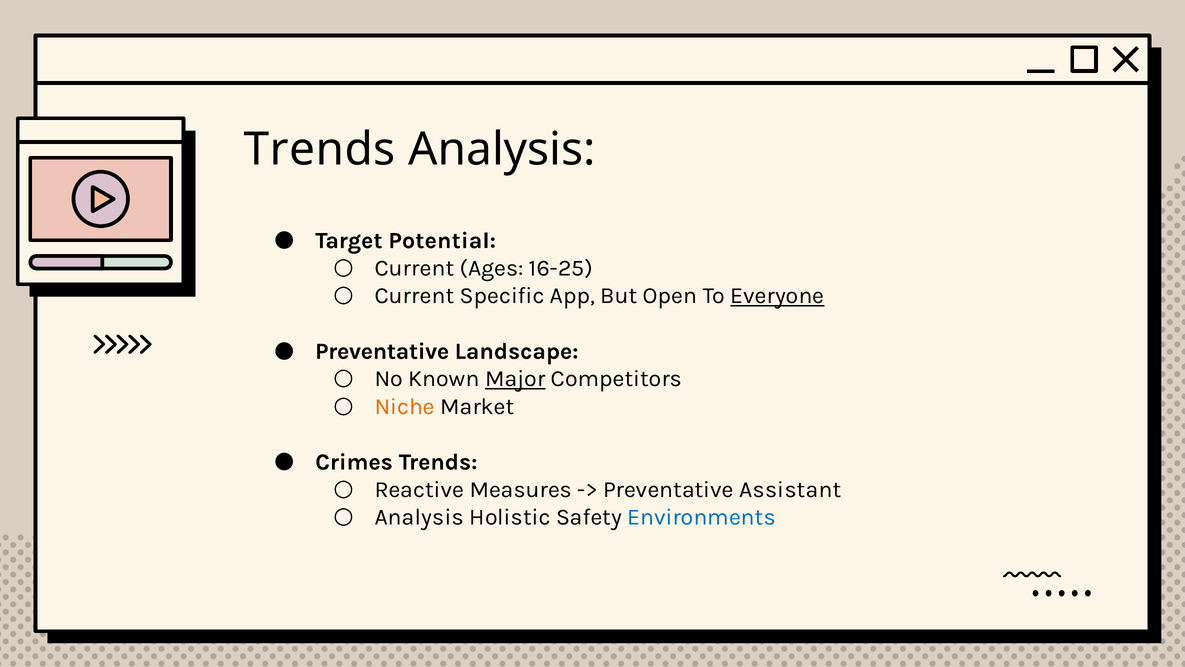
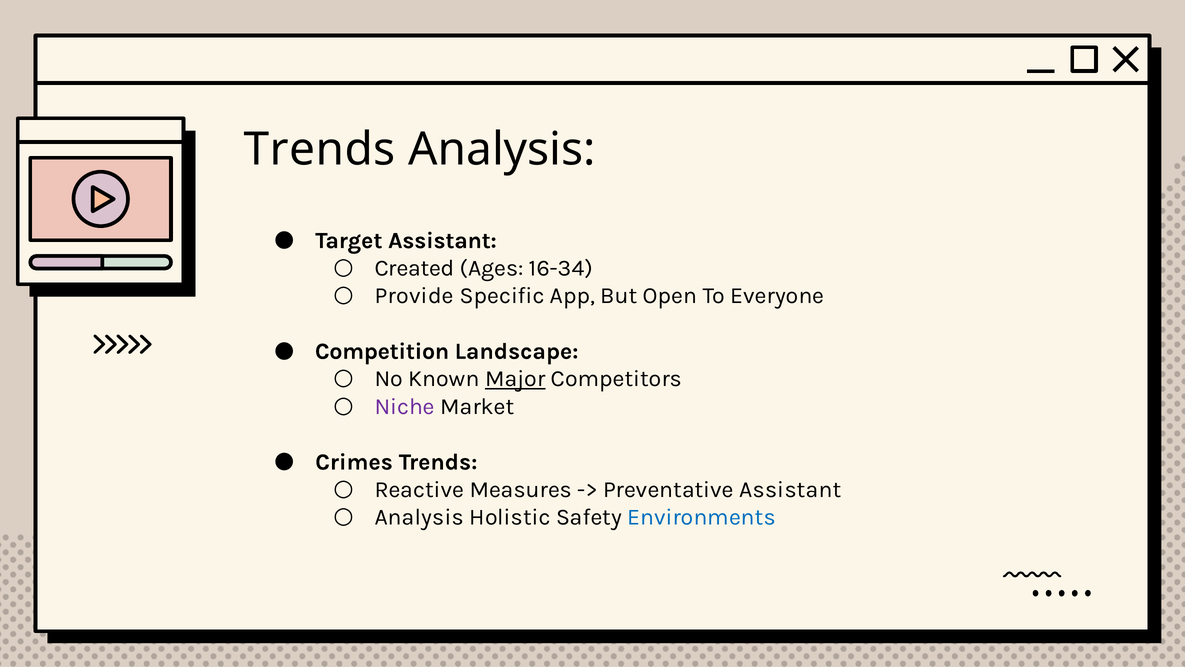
Target Potential: Potential -> Assistant
Current at (414, 268): Current -> Created
16-25: 16-25 -> 16-34
Current at (414, 296): Current -> Provide
Everyone underline: present -> none
Preventative at (382, 351): Preventative -> Competition
Niche colour: orange -> purple
